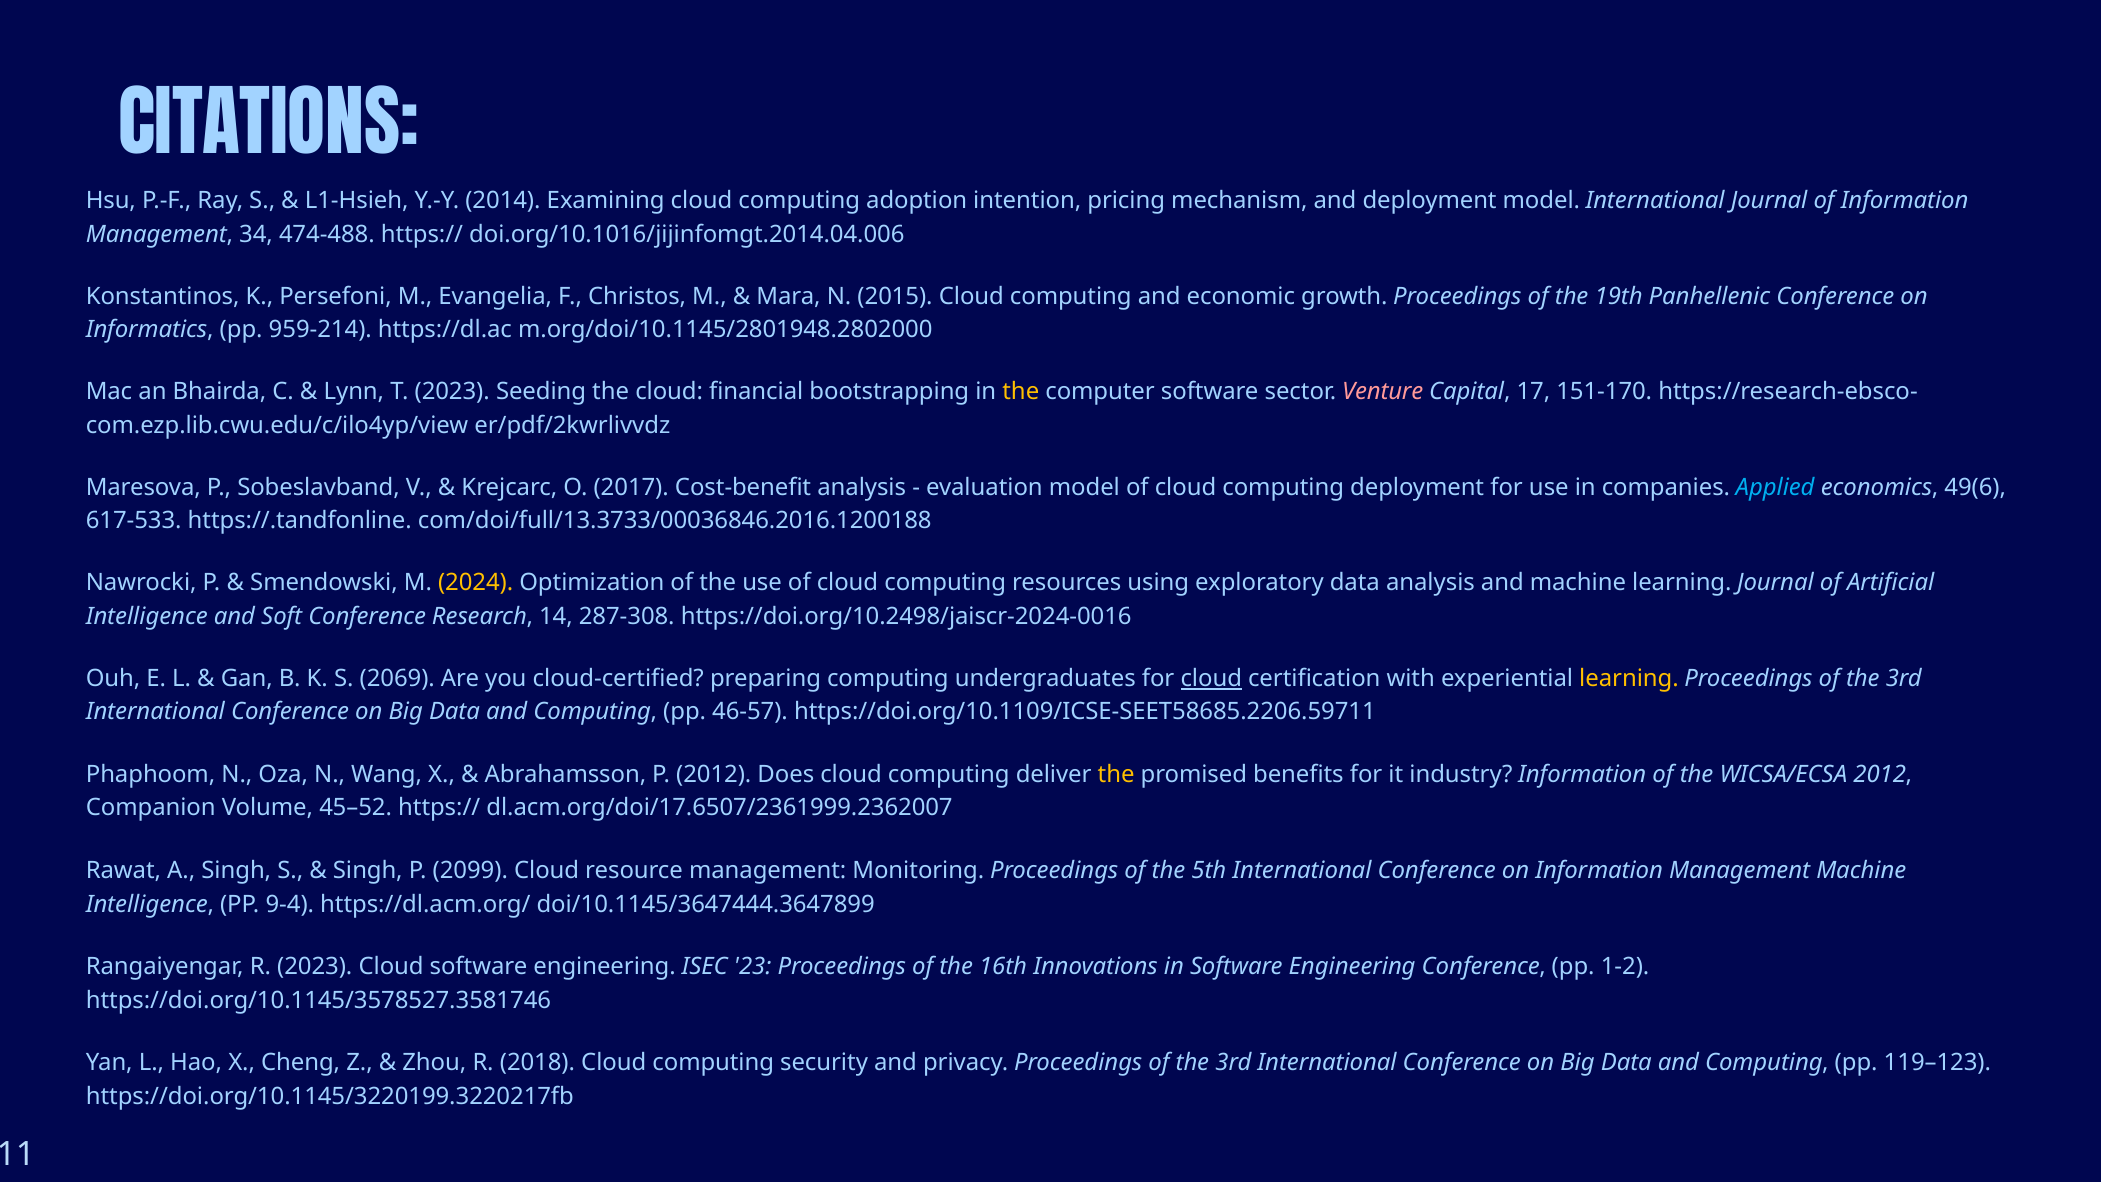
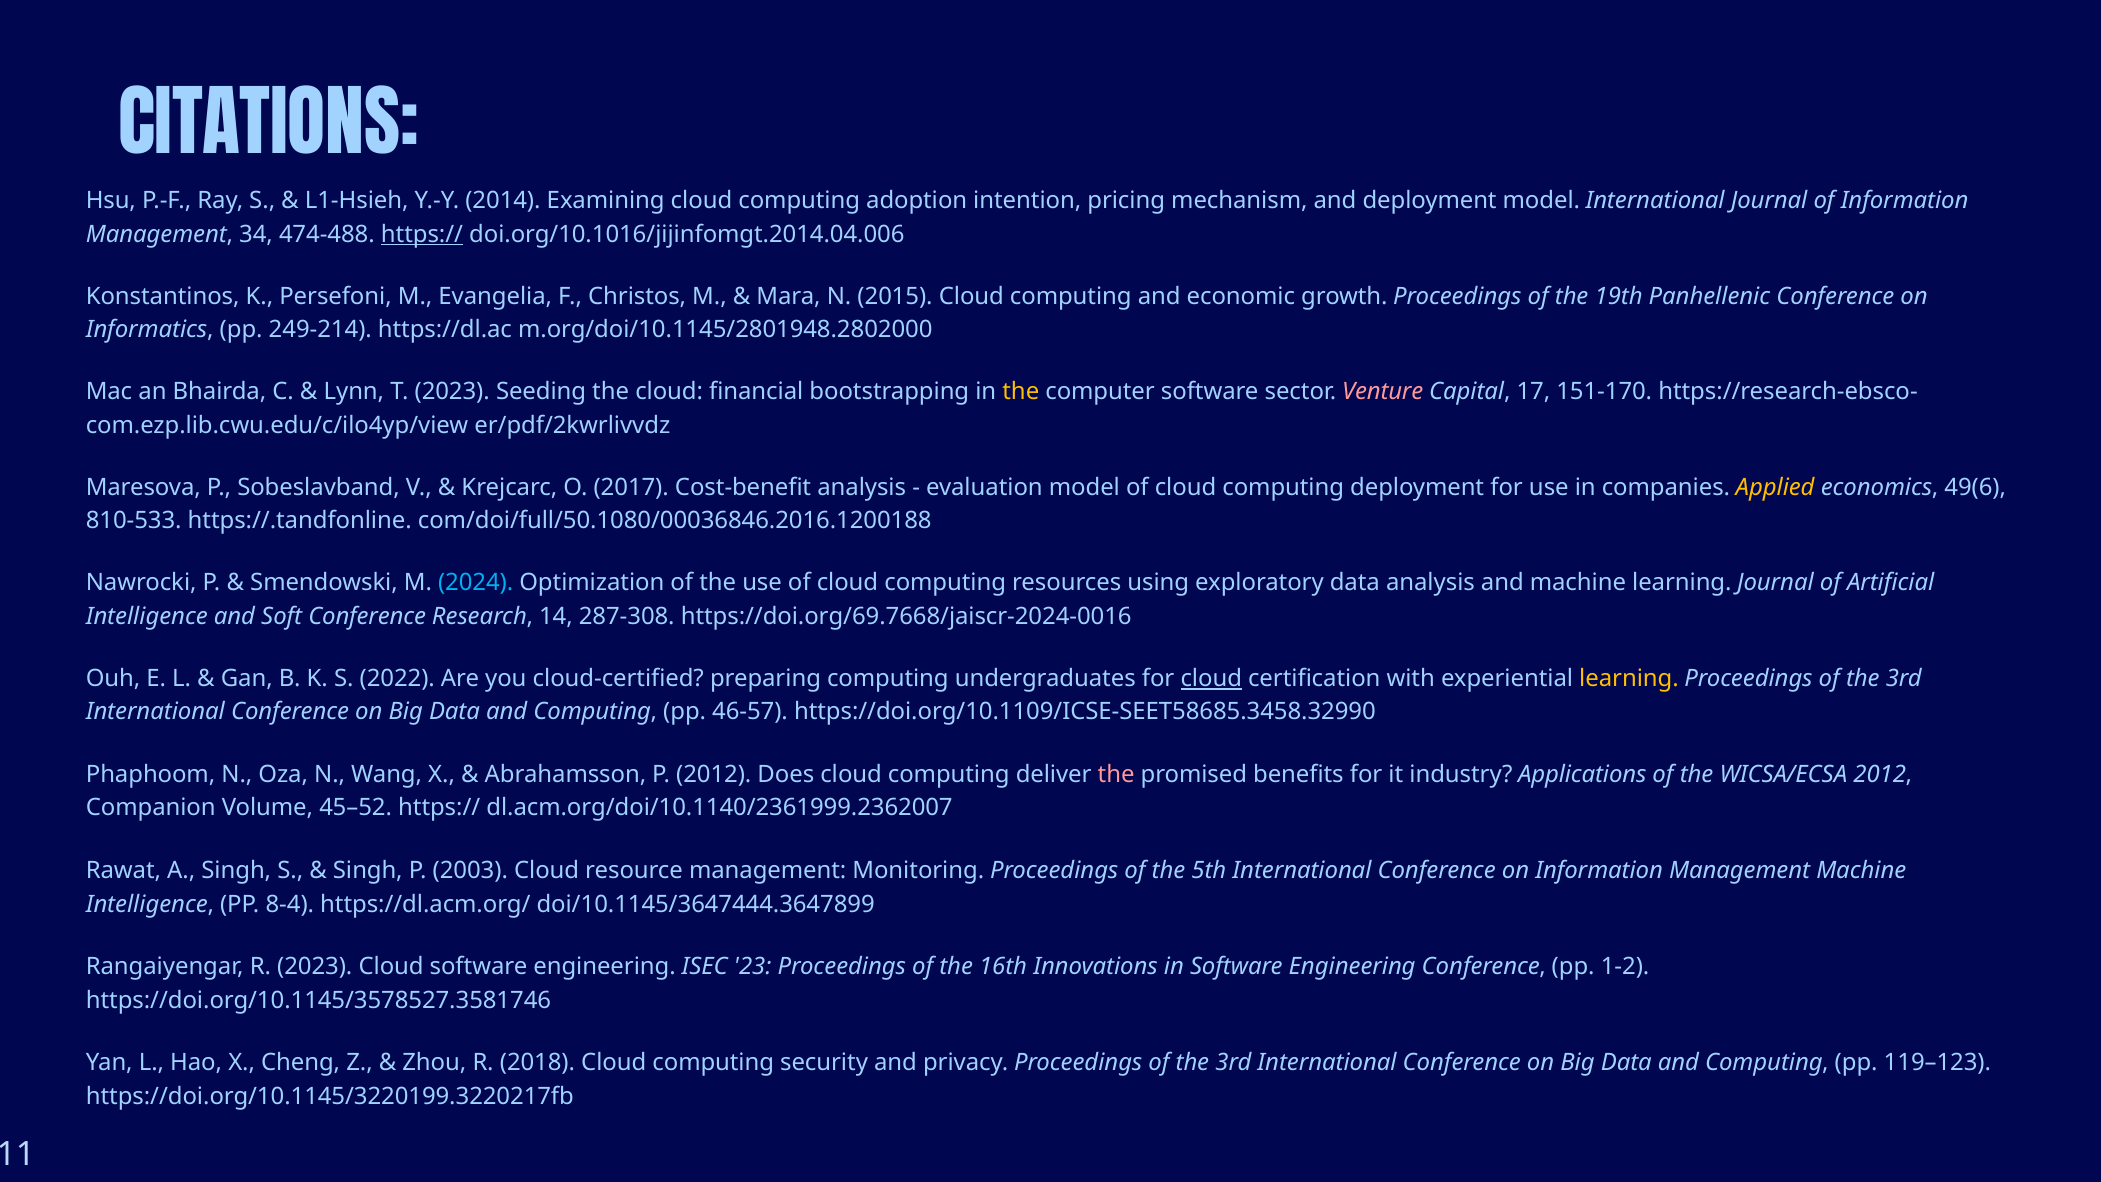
https:// at (422, 234) underline: none -> present
959-214: 959-214 -> 249-214
Applied colour: light blue -> yellow
617-533: 617-533 -> 810-533
com/doi/full/13.3733/00036846.2016.1200188: com/doi/full/13.3733/00036846.2016.1200188 -> com/doi/full/50.1080/00036846.2016.1200188
2024 colour: yellow -> light blue
https://doi.org/10.2498/jaiscr-2024-0016: https://doi.org/10.2498/jaiscr-2024-0016 -> https://doi.org/69.7668/jaiscr-2024-0016
2069: 2069 -> 2022
https://doi.org/10.1109/ICSE-SEET58685.2206.59711: https://doi.org/10.1109/ICSE-SEET58685.2206.59711 -> https://doi.org/10.1109/ICSE-SEET58685.3458.32990
the at (1116, 774) colour: yellow -> pink
industry Information: Information -> Applications
dl.acm.org/doi/17.6507/2361999.2362007: dl.acm.org/doi/17.6507/2361999.2362007 -> dl.acm.org/doi/10.1140/2361999.2362007
2099: 2099 -> 2003
9-4: 9-4 -> 8-4
